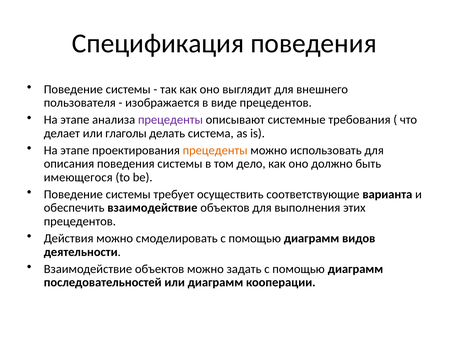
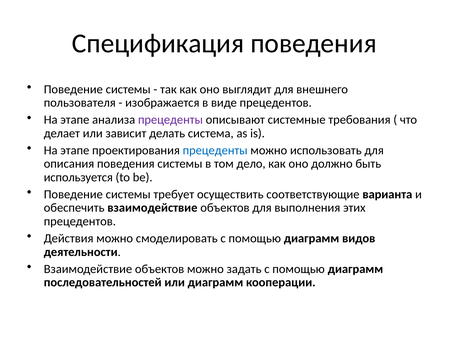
глаголы: глаголы -> зависит
прецеденты at (215, 150) colour: orange -> blue
имеющегося: имеющегося -> используется
